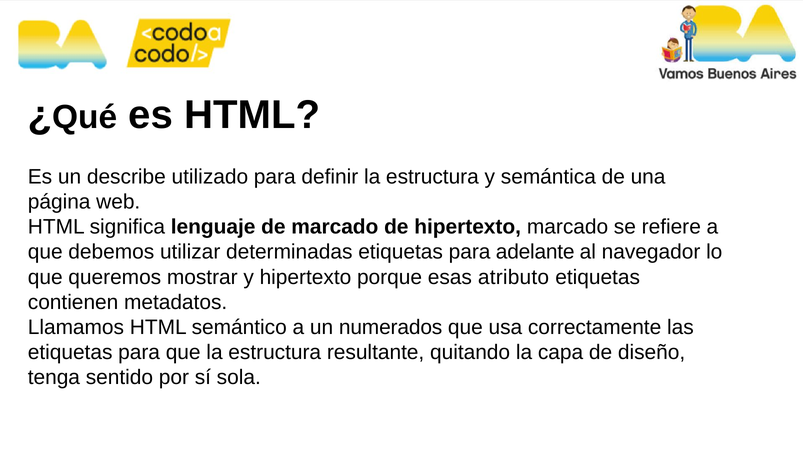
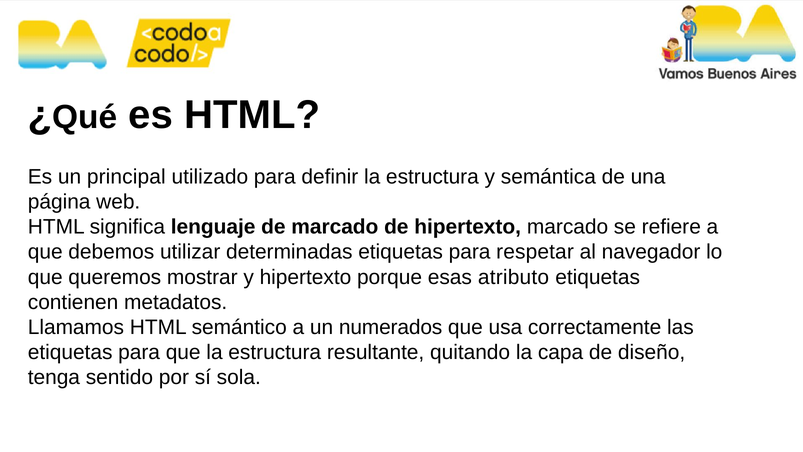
describe: describe -> principal
adelante: adelante -> respetar
